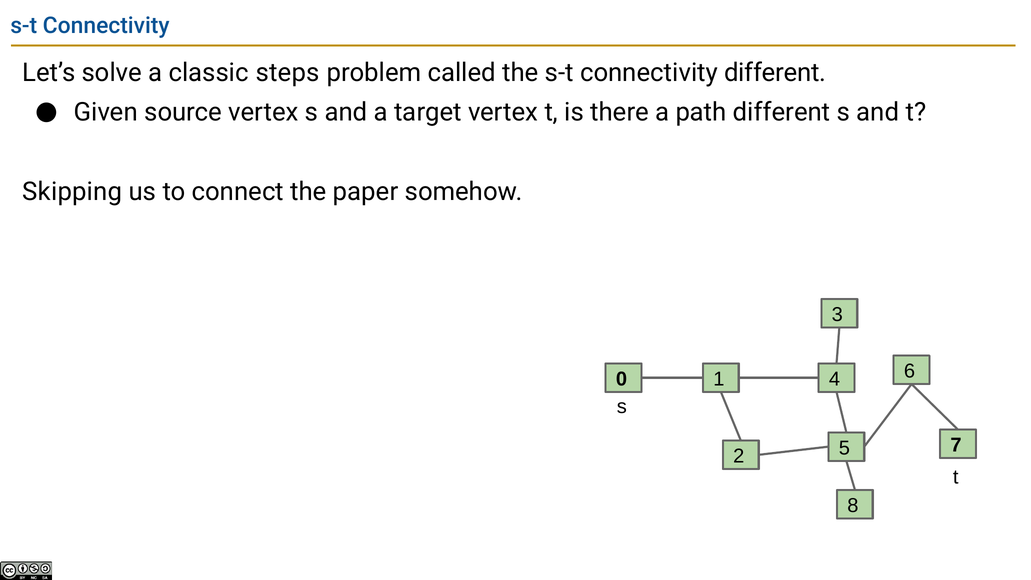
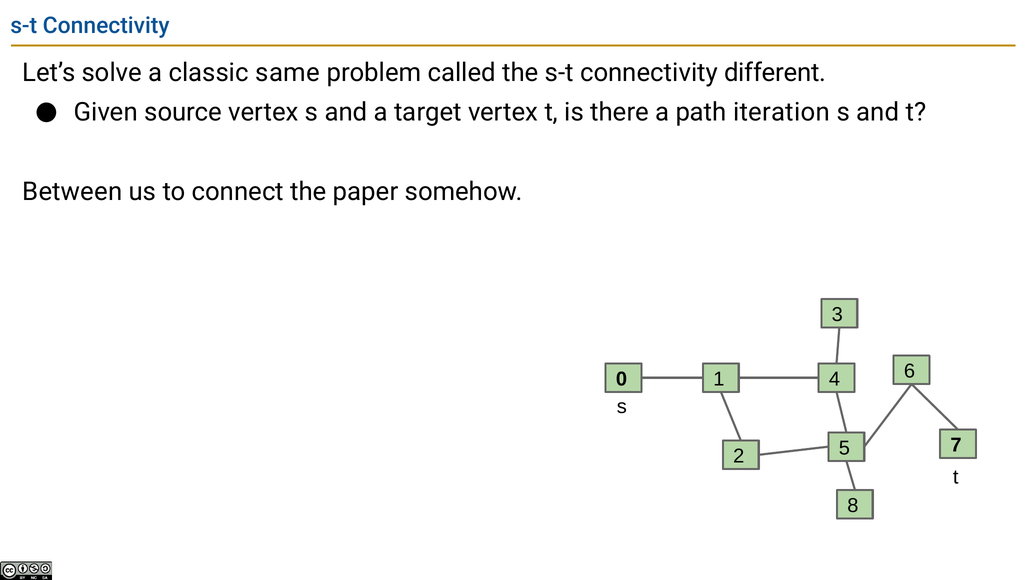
steps: steps -> same
path different: different -> iteration
Skipping: Skipping -> Between
